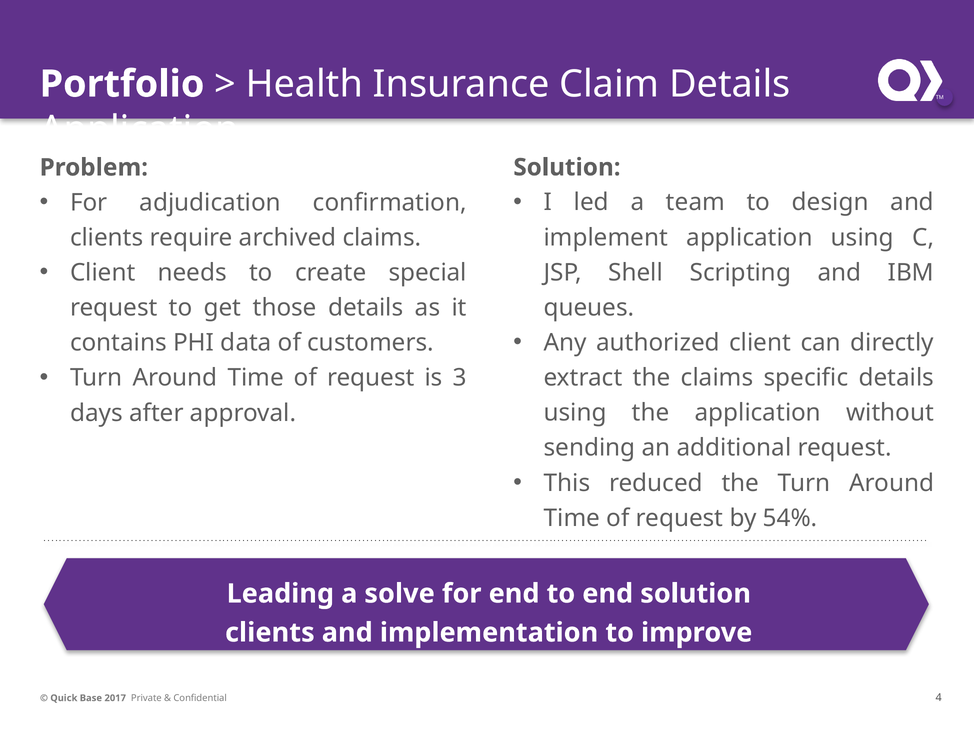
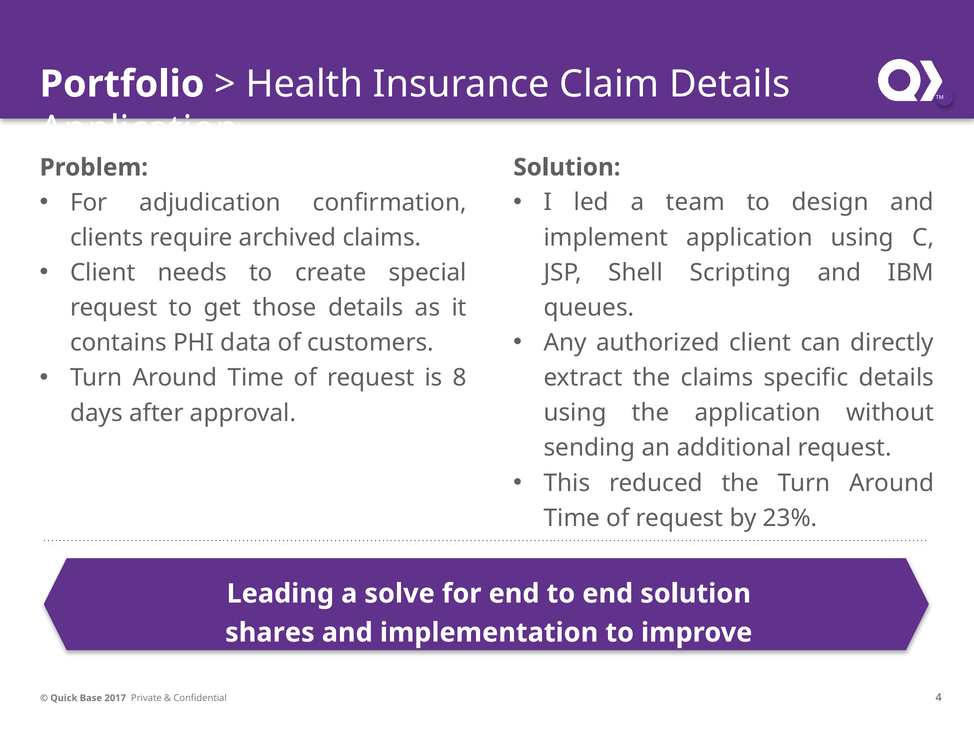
3: 3 -> 8
54%: 54% -> 23%
clients at (270, 632): clients -> shares
